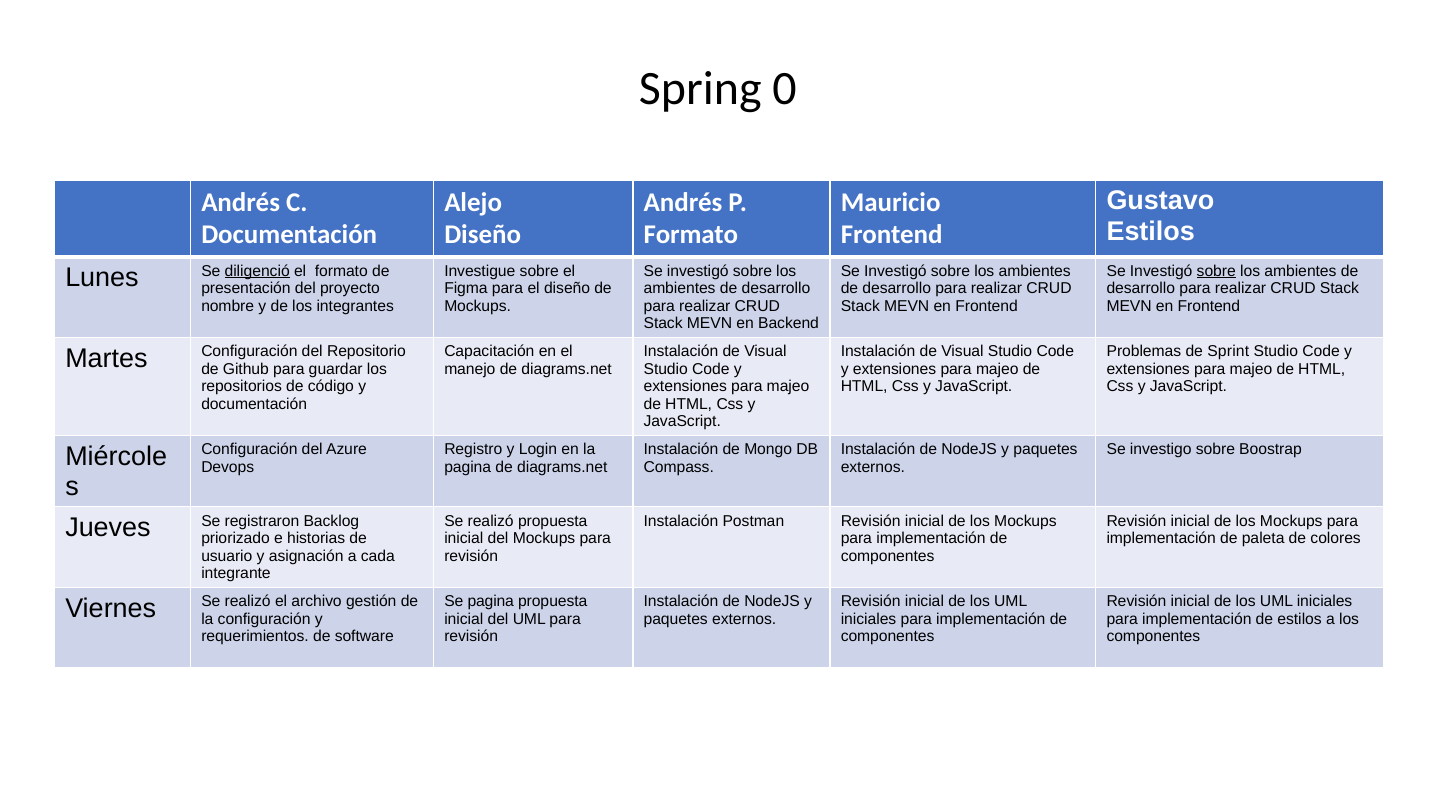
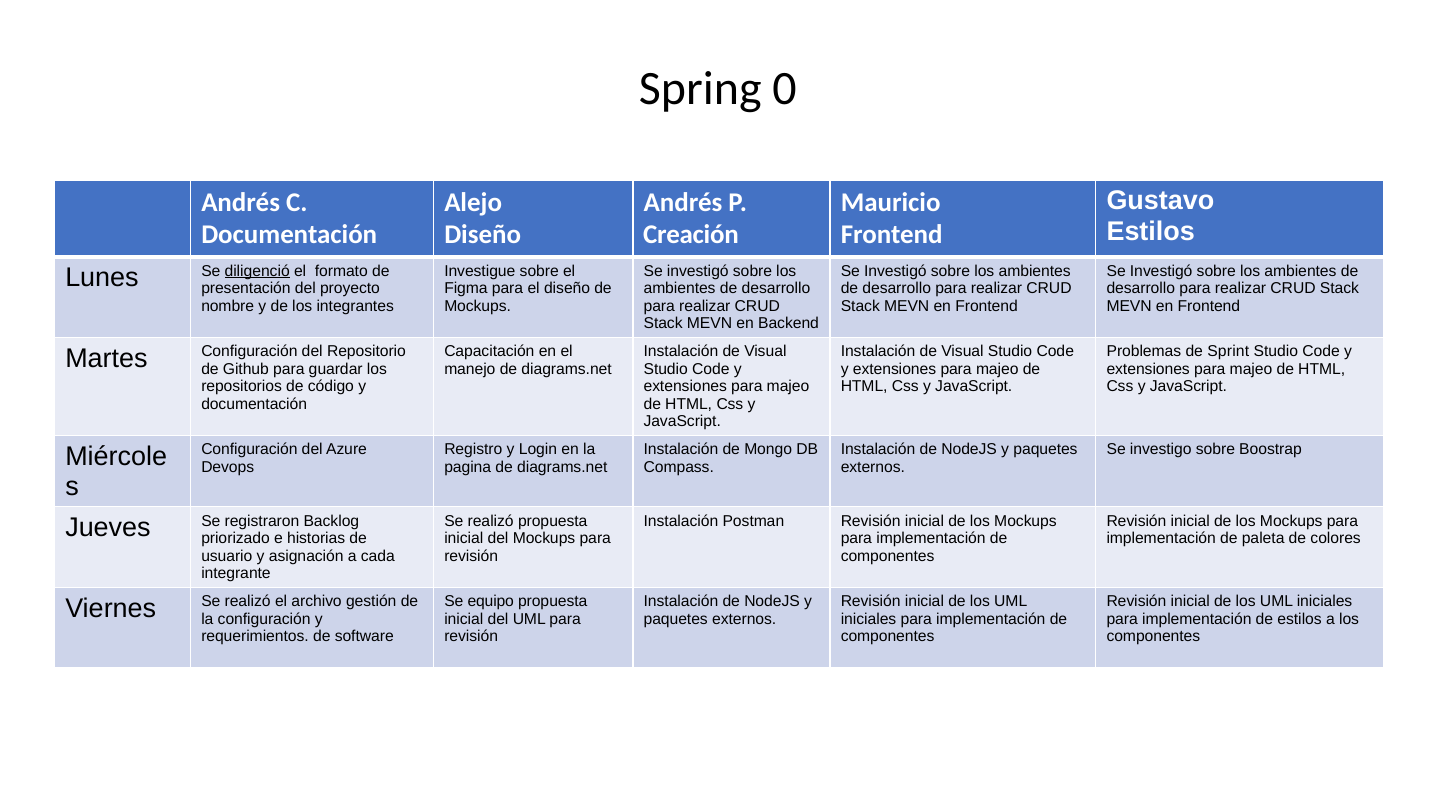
Formato at (691, 235): Formato -> Creación
sobre at (1216, 271) underline: present -> none
Se pagina: pagina -> equipo
